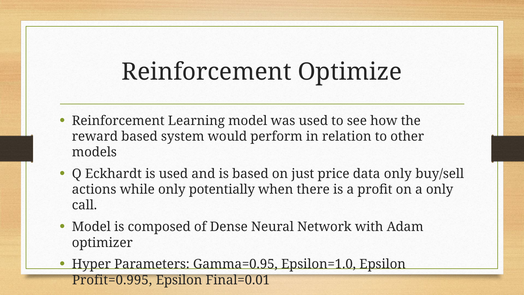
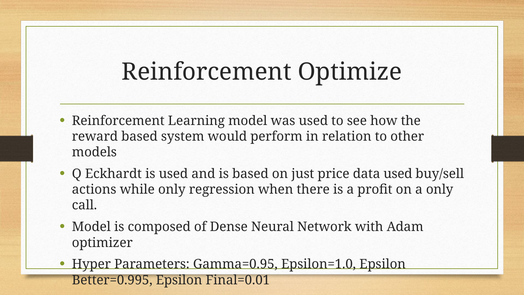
data only: only -> used
potentially: potentially -> regression
Profit=0.995: Profit=0.995 -> Better=0.995
